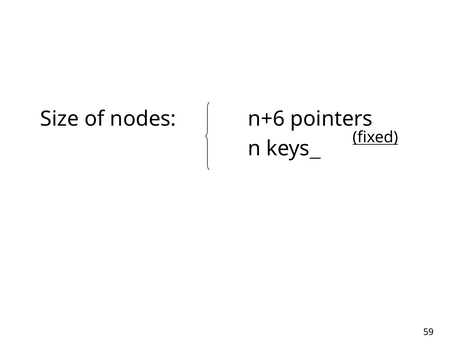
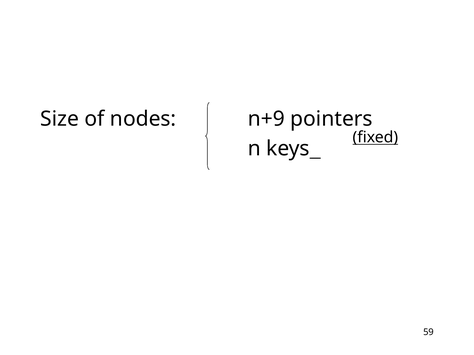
n+6: n+6 -> n+9
